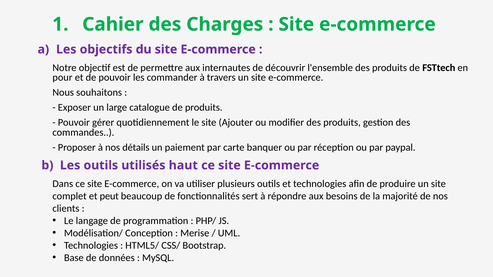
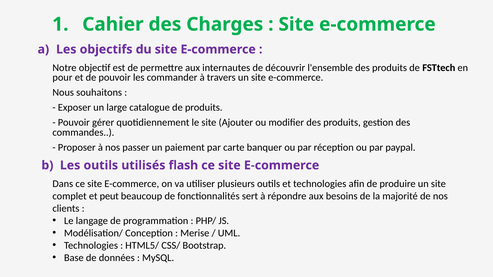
détails: détails -> passer
haut: haut -> flash
